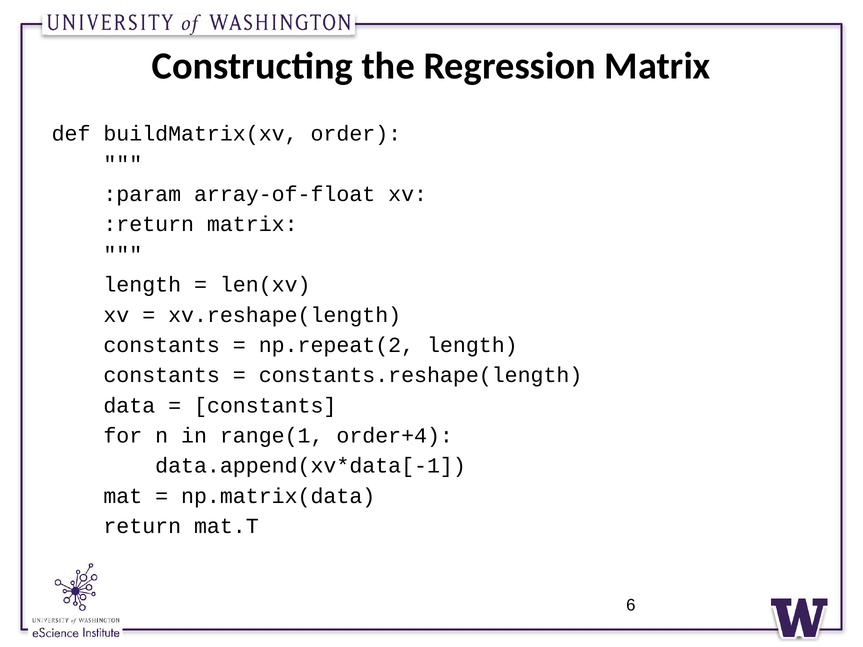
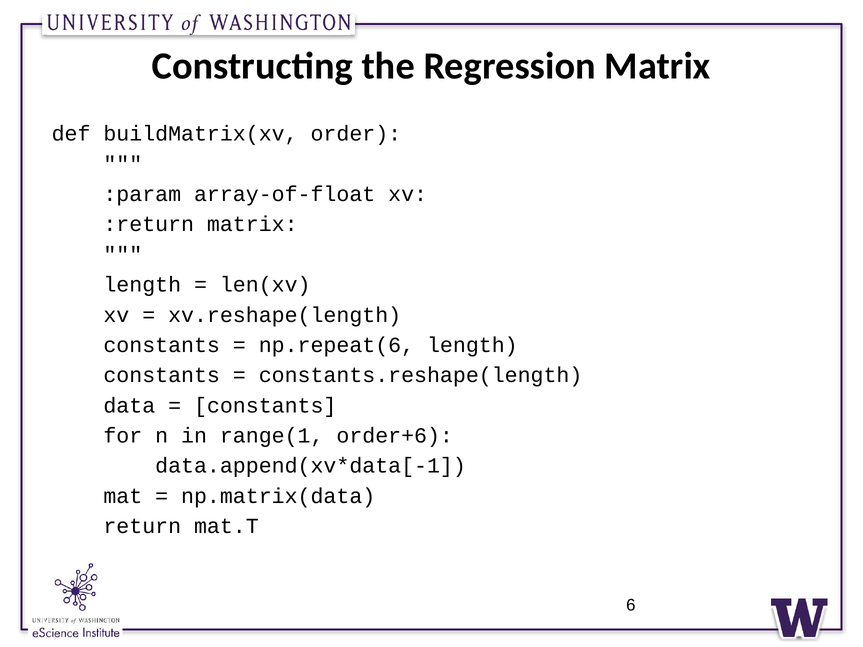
np.repeat(2: np.repeat(2 -> np.repeat(6
order+4: order+4 -> order+6
